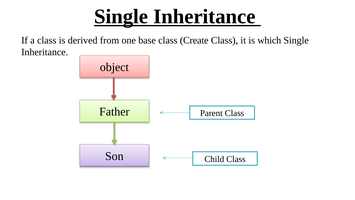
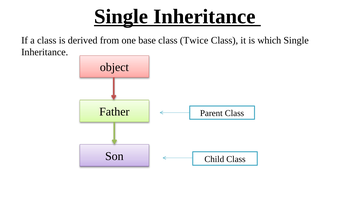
Create: Create -> Twice
